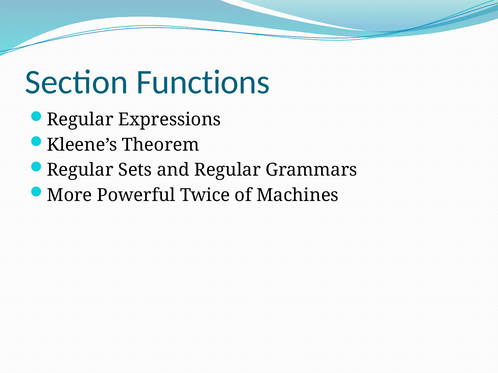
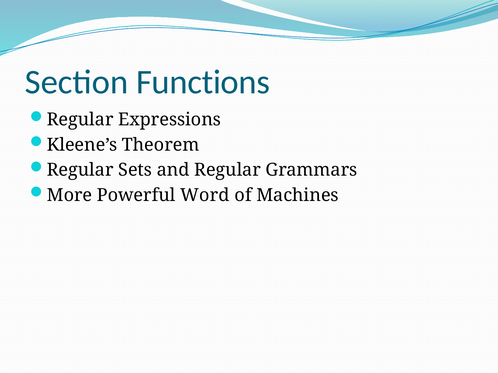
Twice: Twice -> Word
